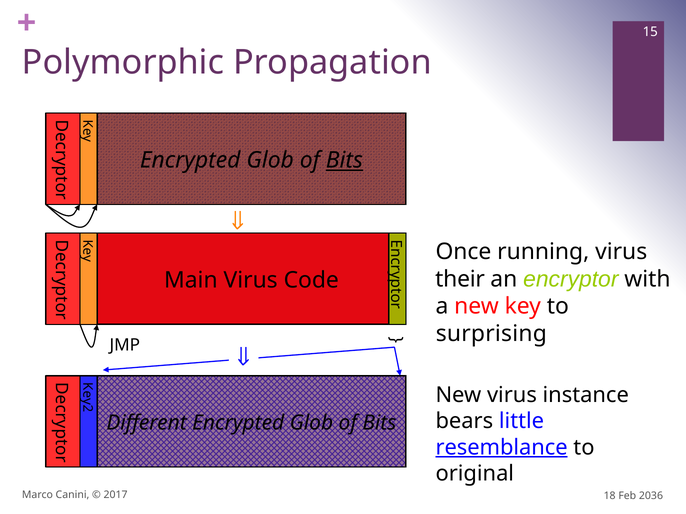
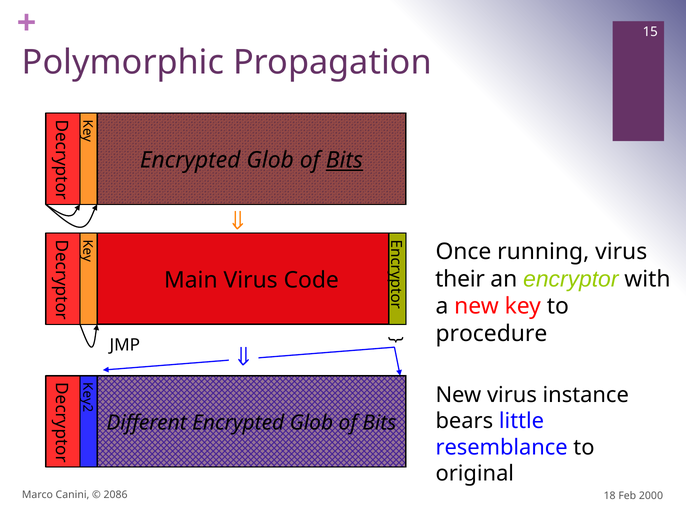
surprising: surprising -> procedure
resemblance underline: present -> none
2017: 2017 -> 2086
2036: 2036 -> 2000
